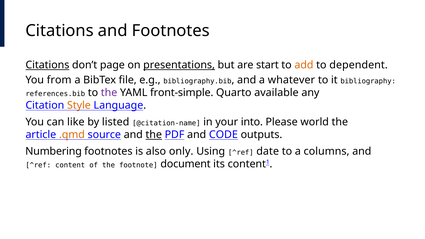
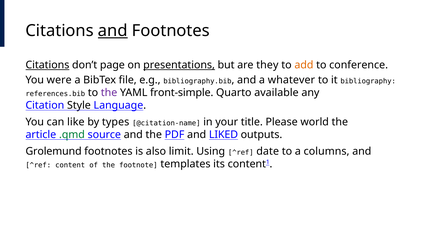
and at (113, 31) underline: none -> present
start: start -> they
dependent: dependent -> conference
from: from -> were
Style colour: orange -> black
listed: listed -> types
into: into -> title
.qmd colour: orange -> green
the at (154, 135) underline: present -> none
CODE: CODE -> LIKED
Numbering: Numbering -> Grolemund
only: only -> limit
document: document -> templates
